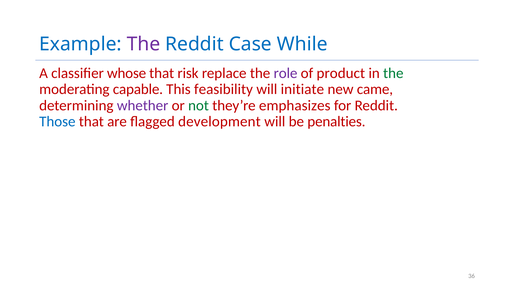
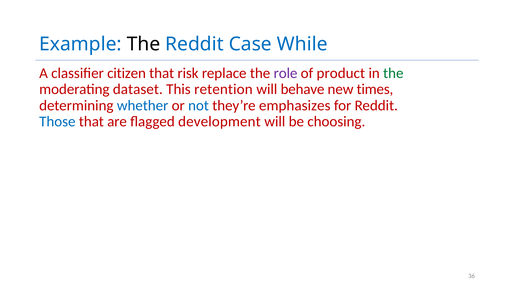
The at (143, 44) colour: purple -> black
whose: whose -> citizen
capable: capable -> dataset
feasibility: feasibility -> retention
initiate: initiate -> behave
came: came -> times
whether colour: purple -> blue
not colour: green -> blue
penalties: penalties -> choosing
